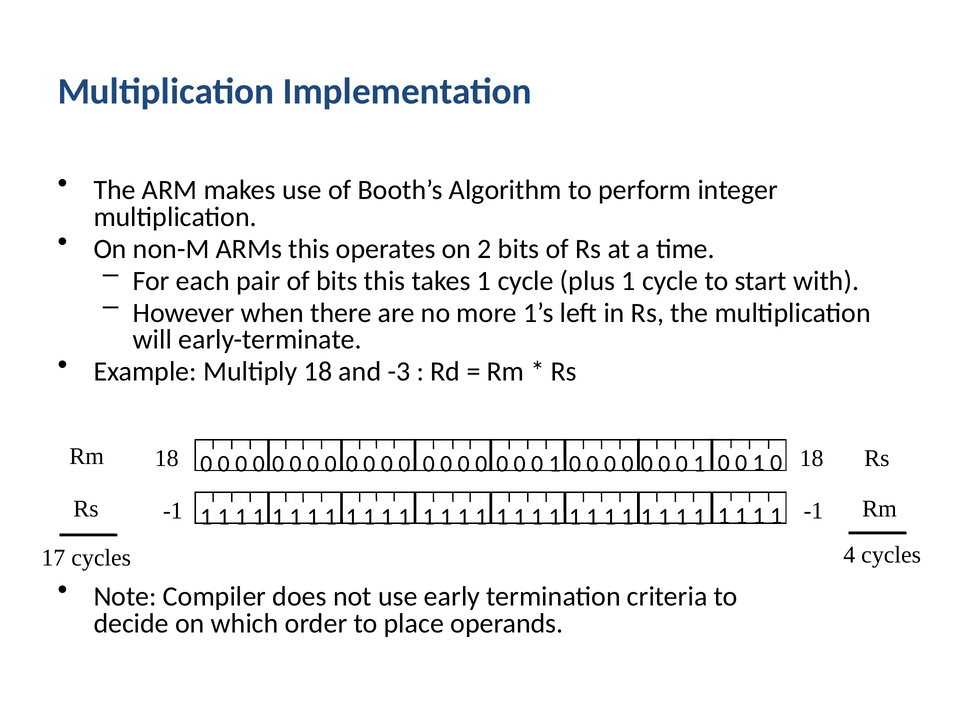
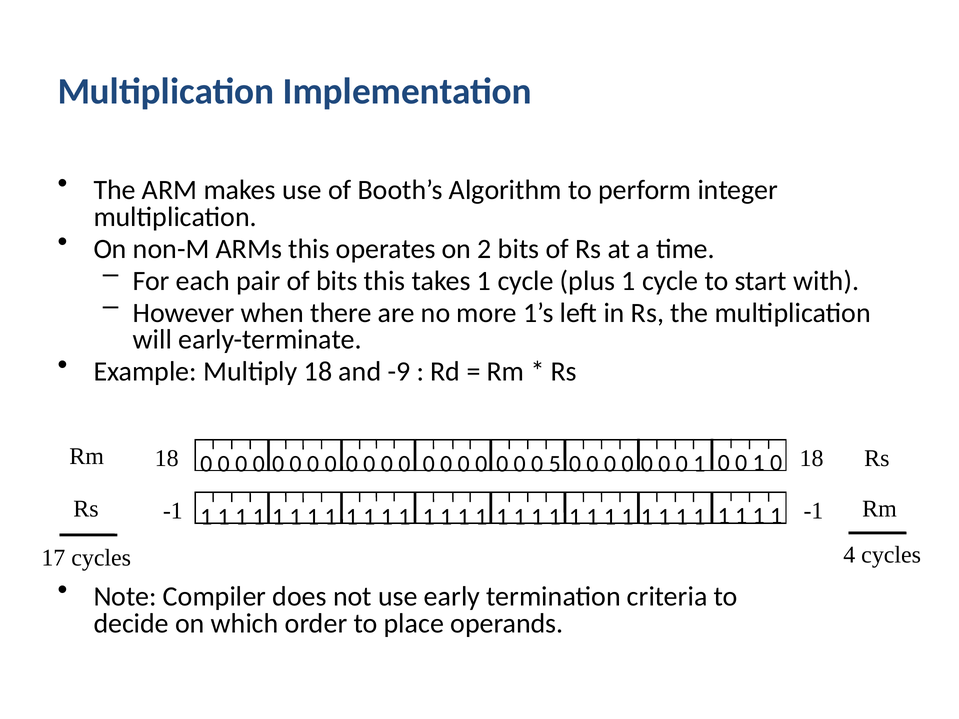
-3: -3 -> -9
1 at (555, 464): 1 -> 5
